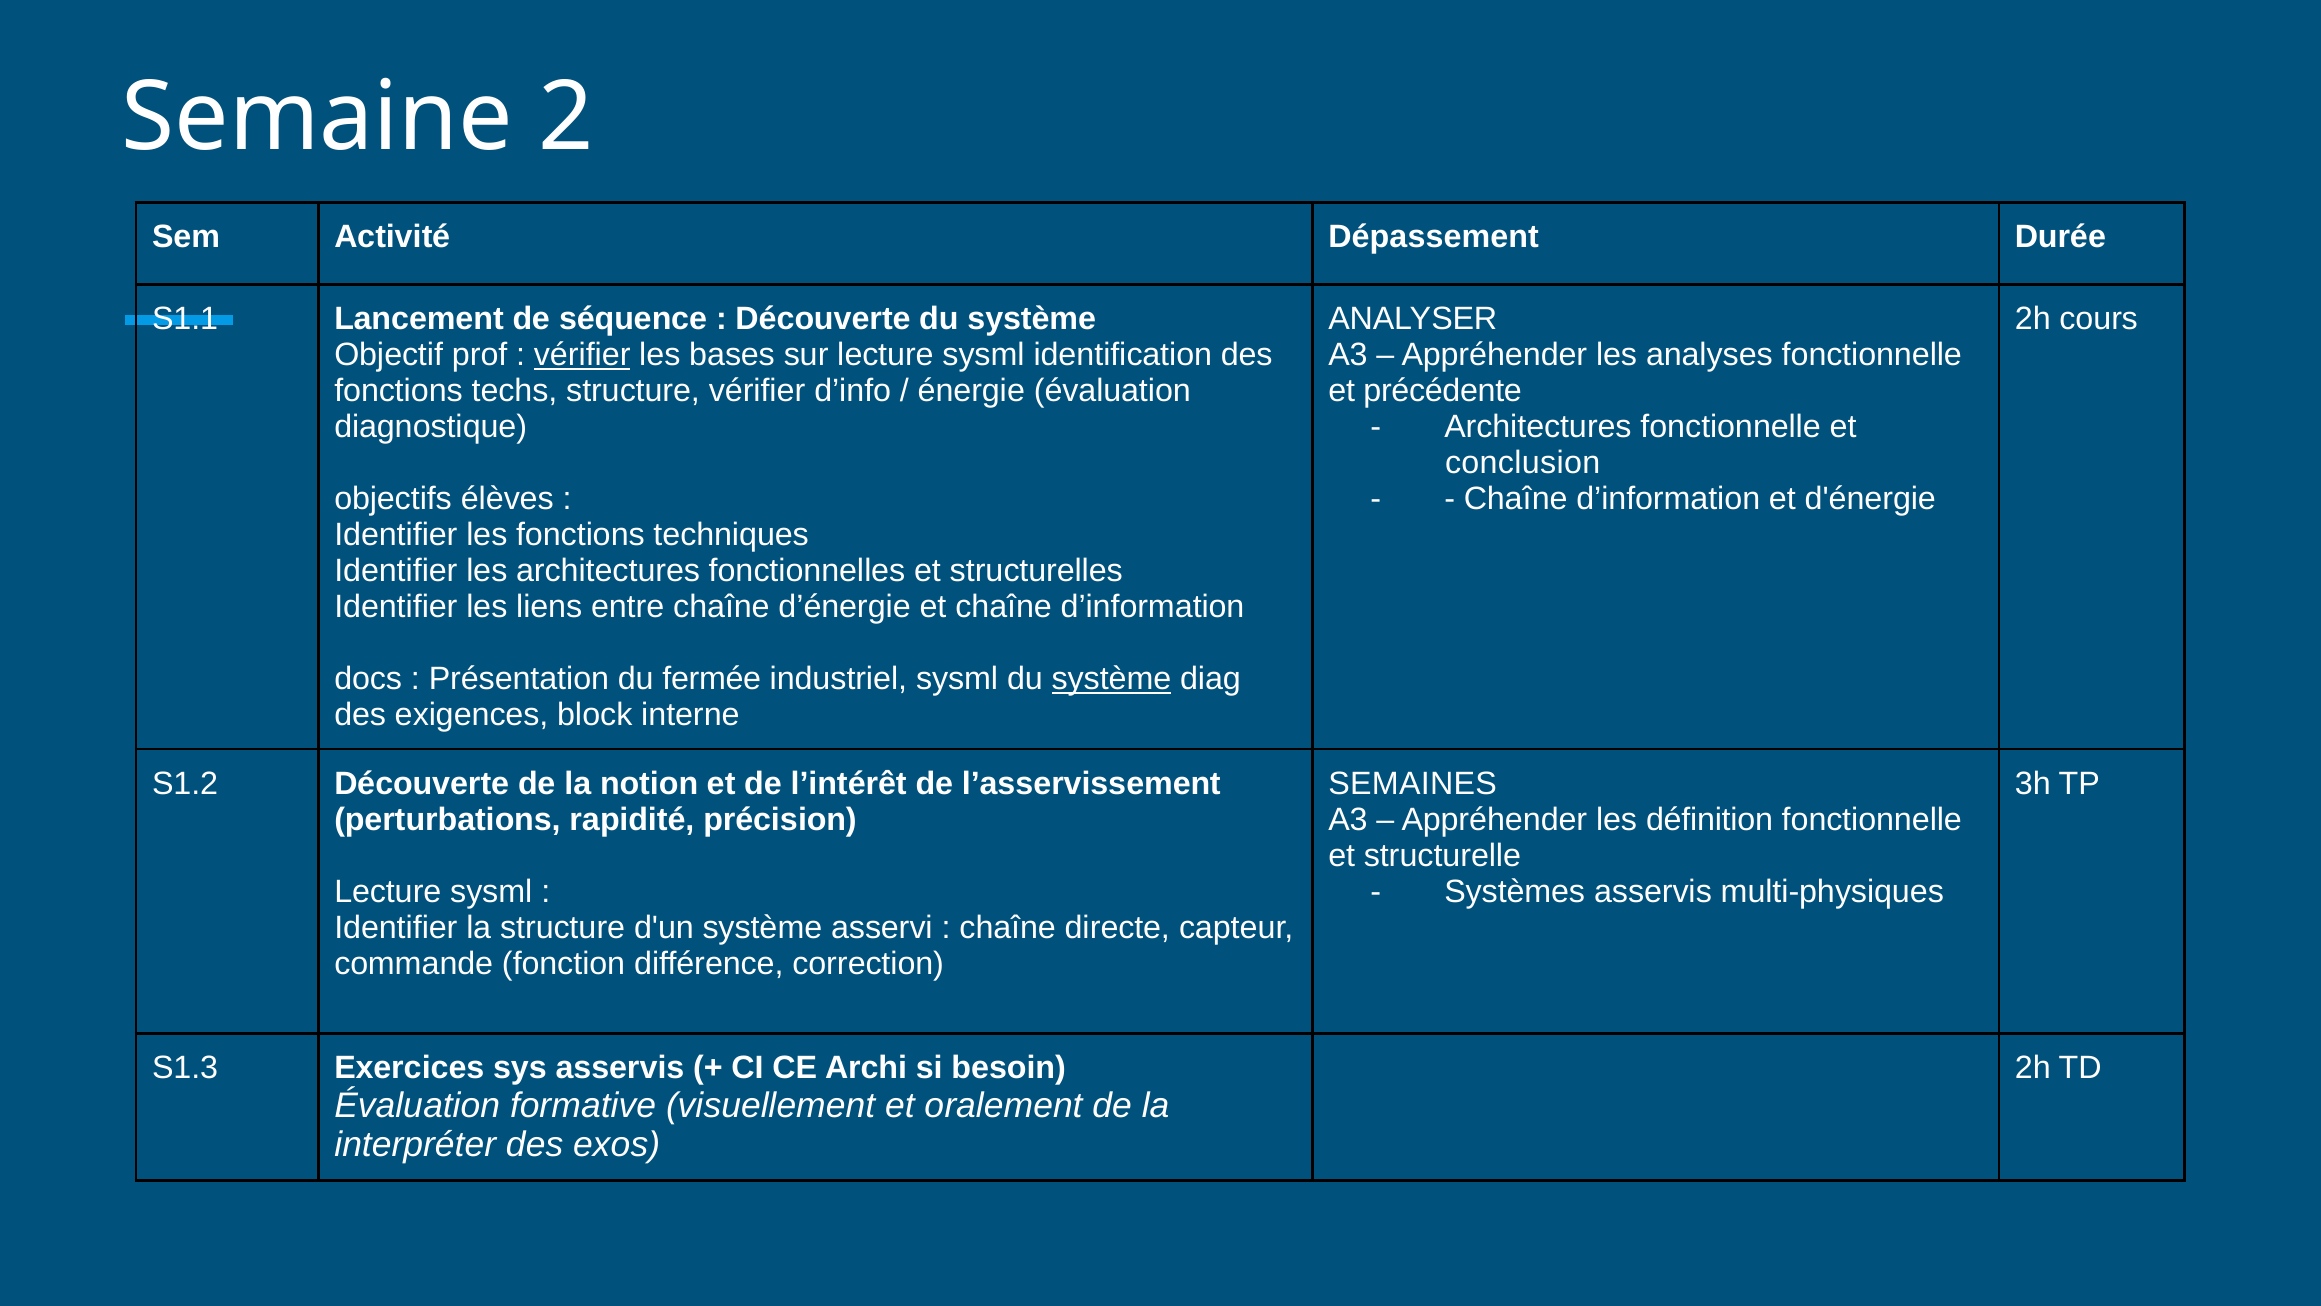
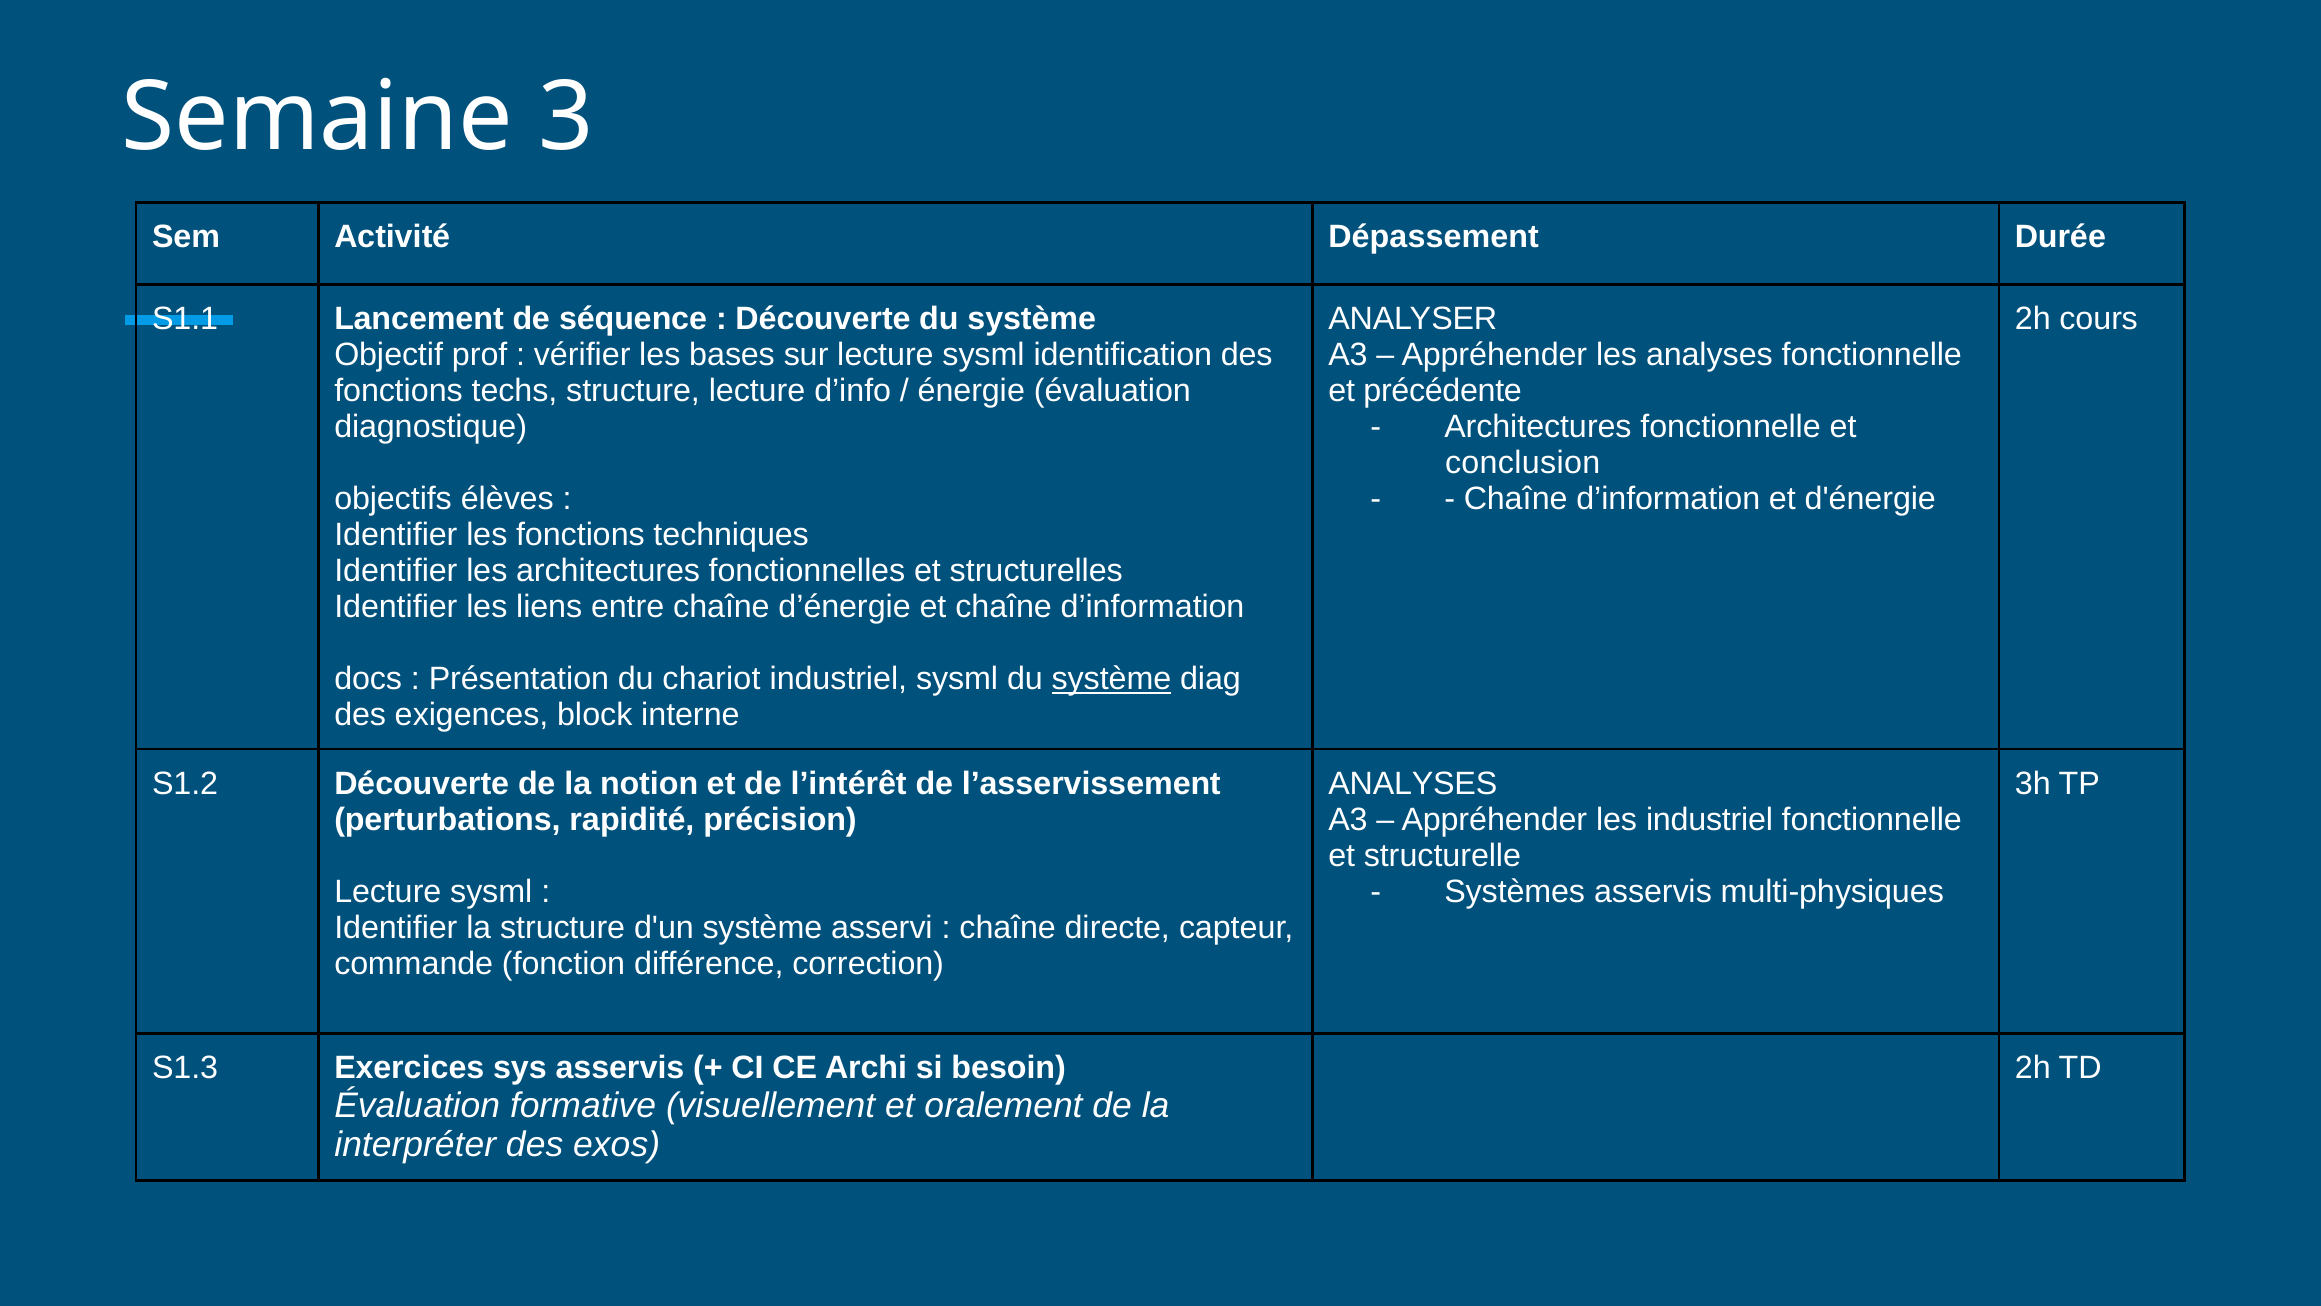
2: 2 -> 3
vérifier at (582, 355) underline: present -> none
structure vérifier: vérifier -> lecture
fermée: fermée -> chariot
SEMAINES at (1413, 783): SEMAINES -> ANALYSES
les définition: définition -> industriel
